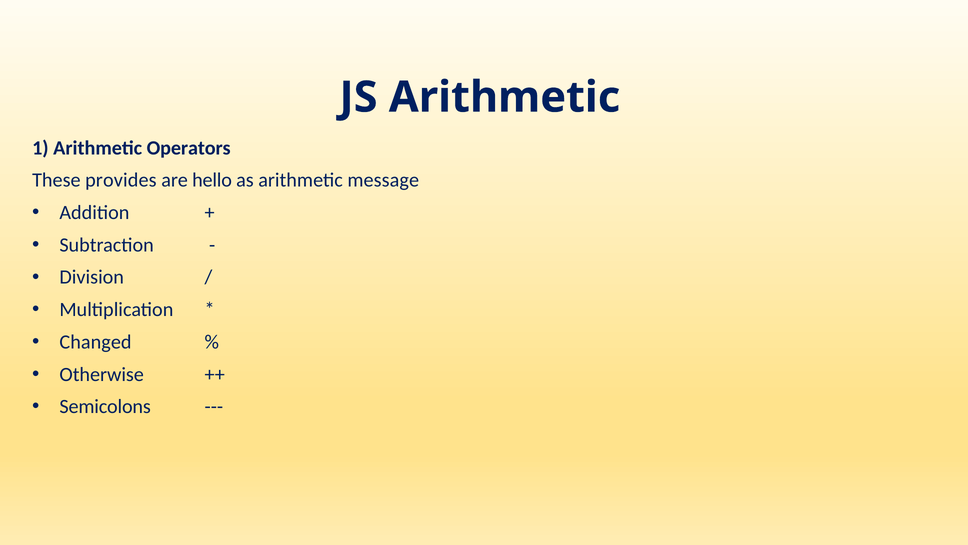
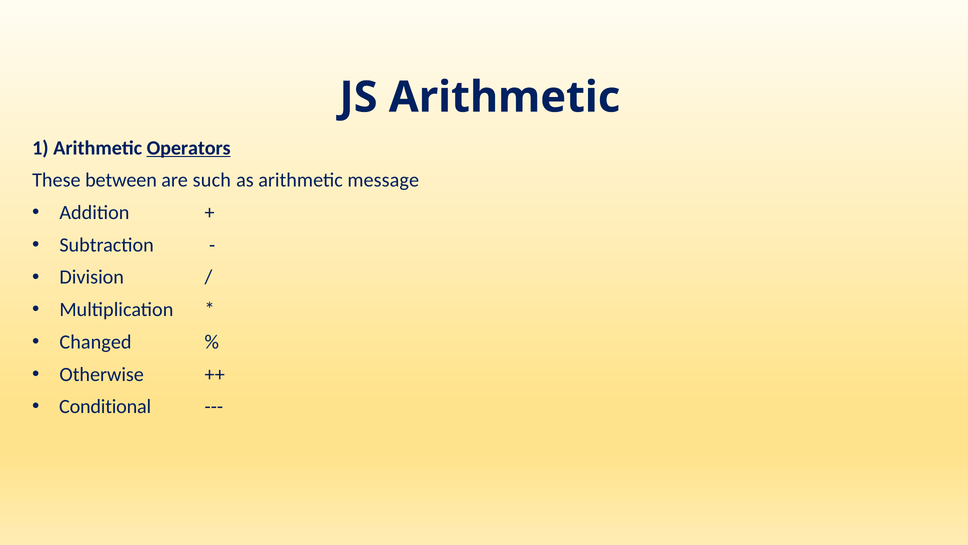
Operators underline: none -> present
provides: provides -> between
hello: hello -> such
Semicolons: Semicolons -> Conditional
